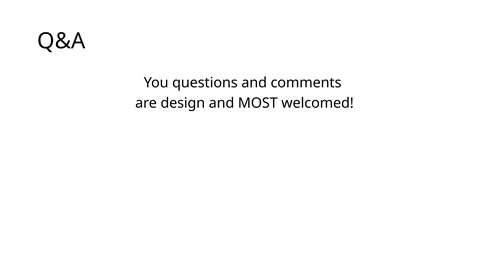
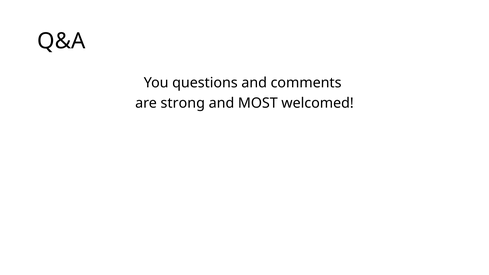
design: design -> strong
